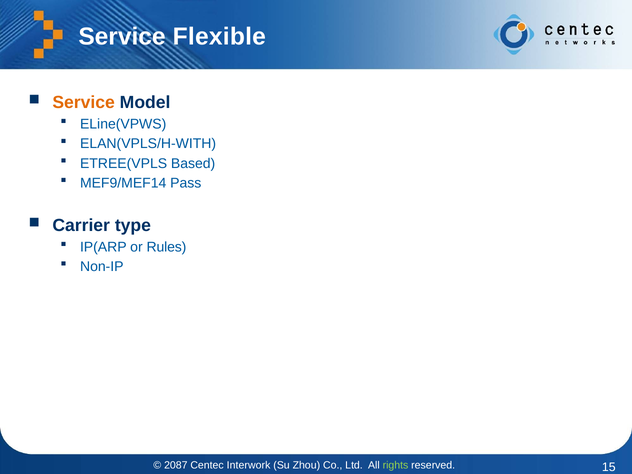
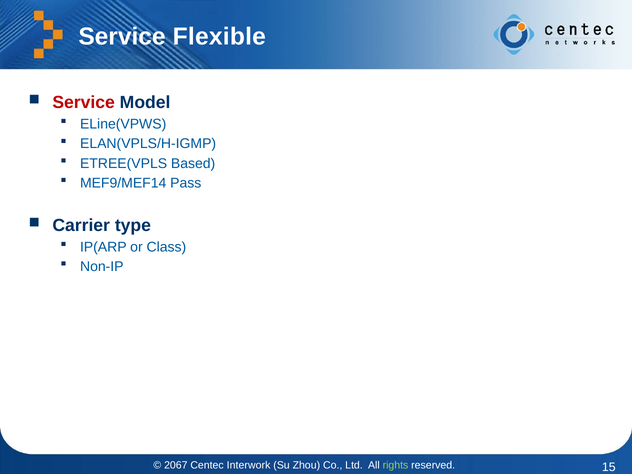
Service at (84, 103) colour: orange -> red
ELAN(VPLS/H-WITH: ELAN(VPLS/H-WITH -> ELAN(VPLS/H-IGMP
Rules: Rules -> Class
2087: 2087 -> 2067
